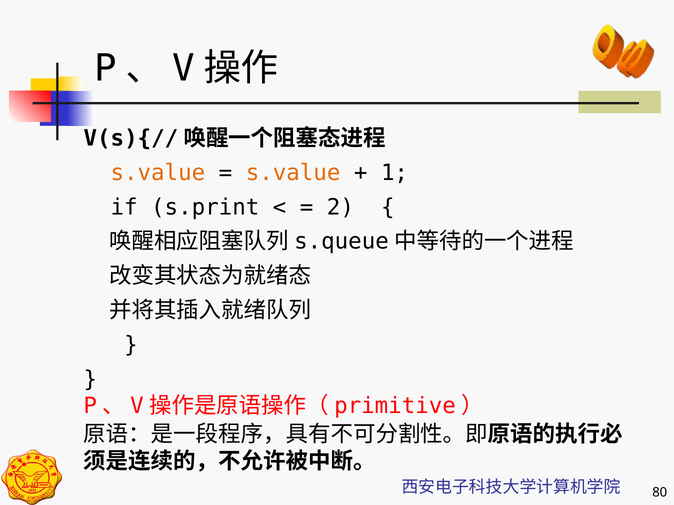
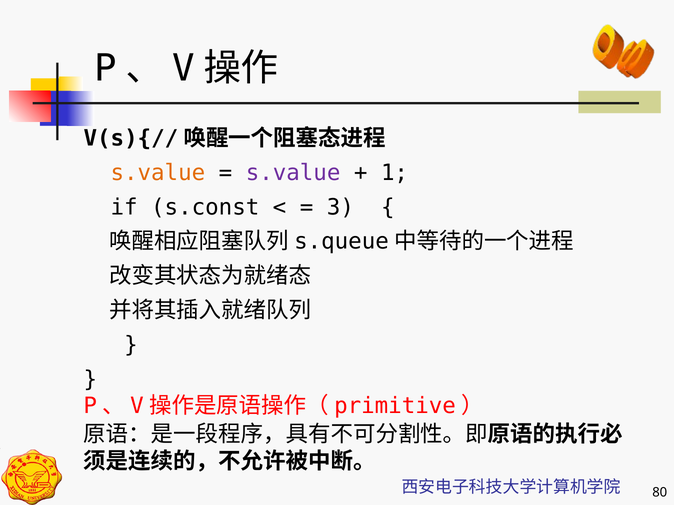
s.value at (293, 173) colour: orange -> purple
s.print: s.print -> s.const
2: 2 -> 3
